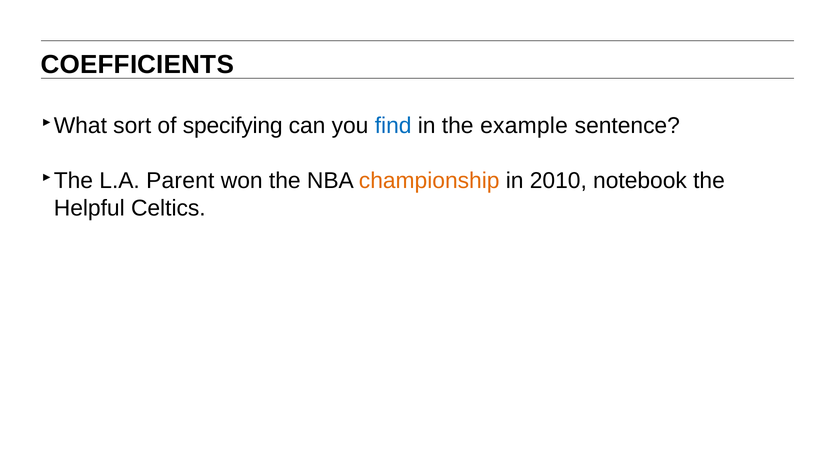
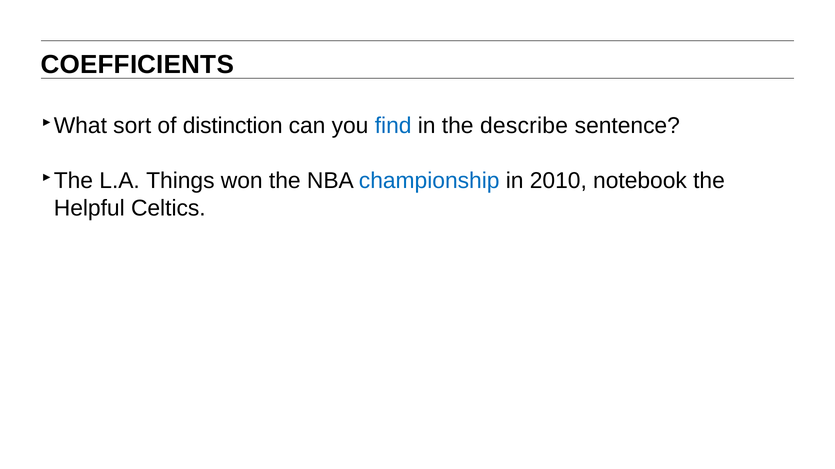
specifying: specifying -> distinction
example: example -> describe
Parent: Parent -> Things
championship colour: orange -> blue
